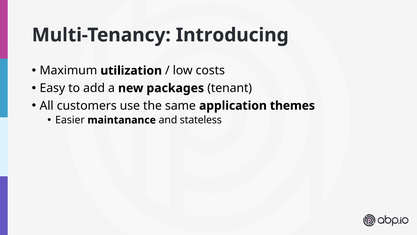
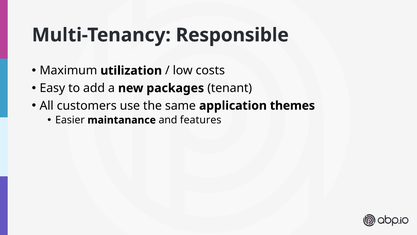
Introducing: Introducing -> Responsible
stateless: stateless -> features
